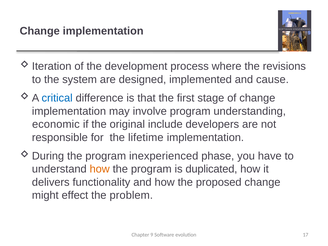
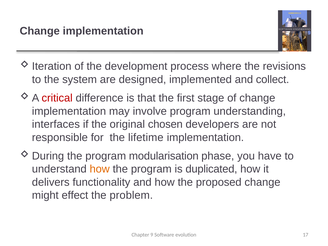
cause: cause -> collect
critical colour: blue -> red
economic: economic -> interfaces
include: include -> chosen
inexperienced: inexperienced -> modularisation
